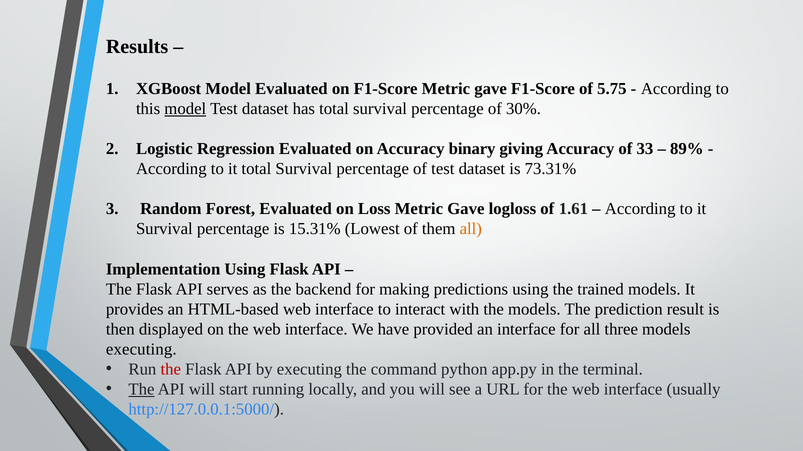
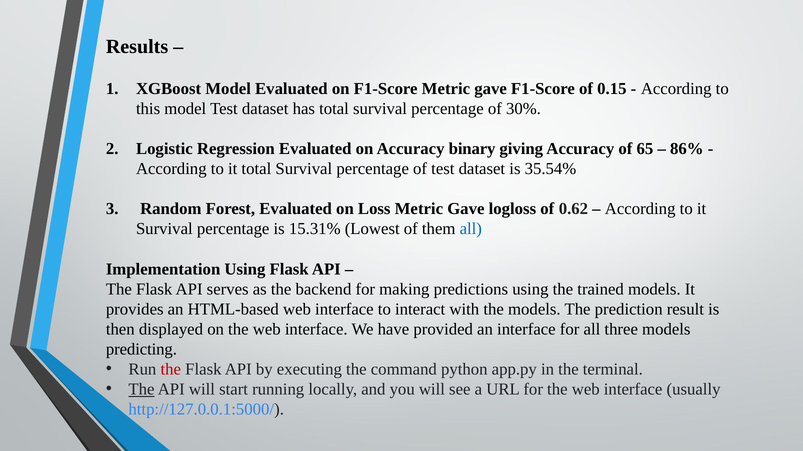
5.75: 5.75 -> 0.15
model at (185, 109) underline: present -> none
33: 33 -> 65
89%: 89% -> 86%
73.31%: 73.31% -> 35.54%
1.61: 1.61 -> 0.62
all at (471, 229) colour: orange -> blue
executing at (141, 350): executing -> predicting
